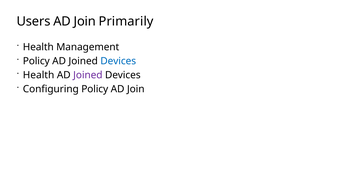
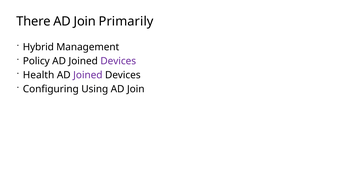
Users: Users -> There
Health at (38, 47): Health -> Hybrid
Devices at (118, 61) colour: blue -> purple
Configuring Policy: Policy -> Using
